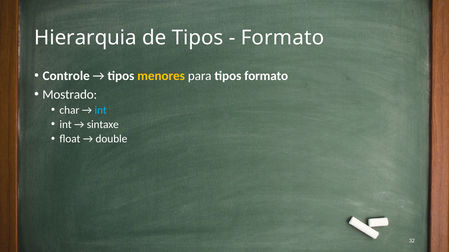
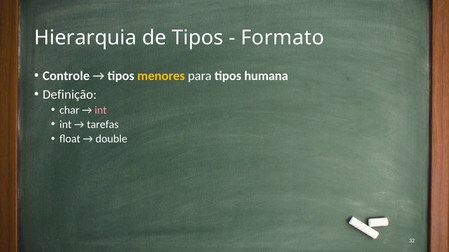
tipos formato: formato -> humana
Mostrado: Mostrado -> Definição
int at (101, 110) colour: light blue -> pink
sintaxe: sintaxe -> tarefas
